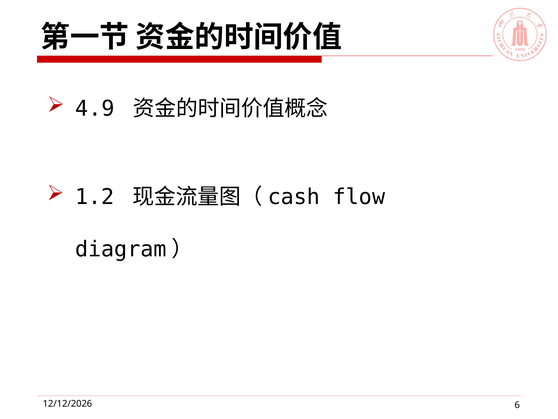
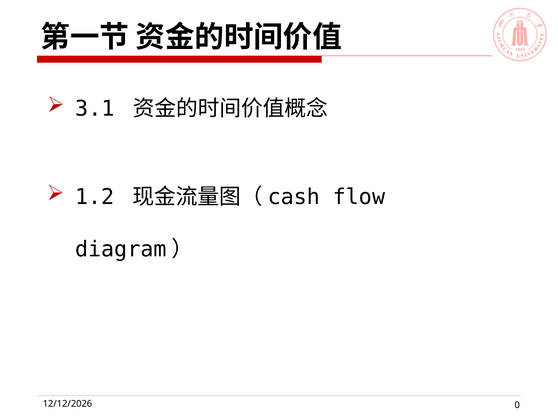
4.9: 4.9 -> 3.1
6: 6 -> 0
